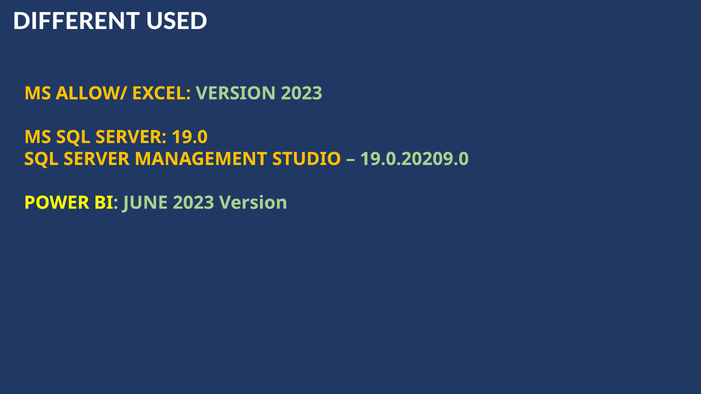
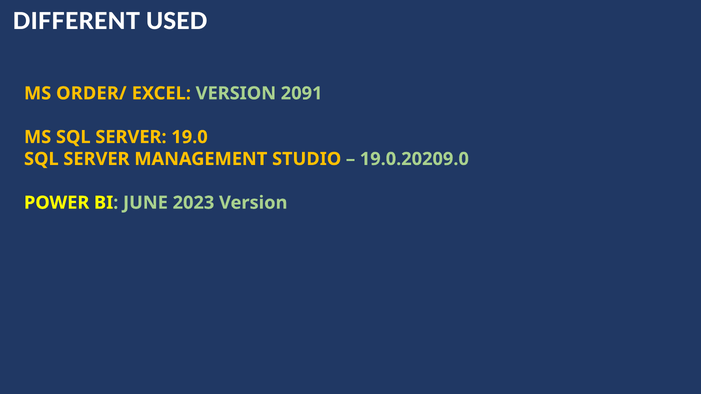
ALLOW/: ALLOW/ -> ORDER/
VERSION 2023: 2023 -> 2091
